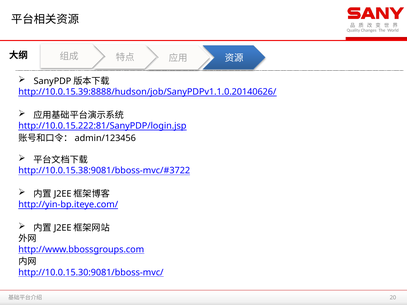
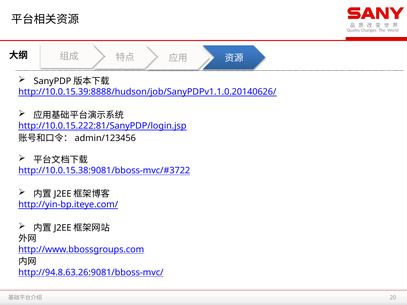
http://10.0.15.30:9081/bboss-mvc/: http://10.0.15.30:9081/bboss-mvc/ -> http://94.8.63.26:9081/bboss-mvc/
